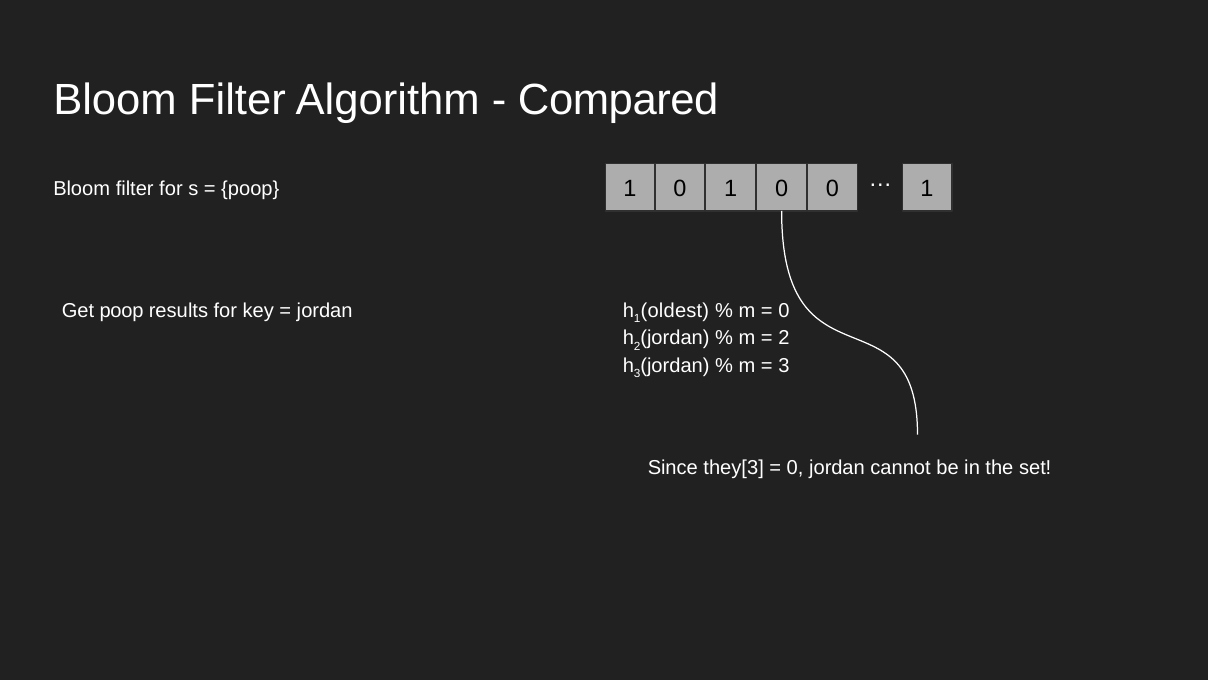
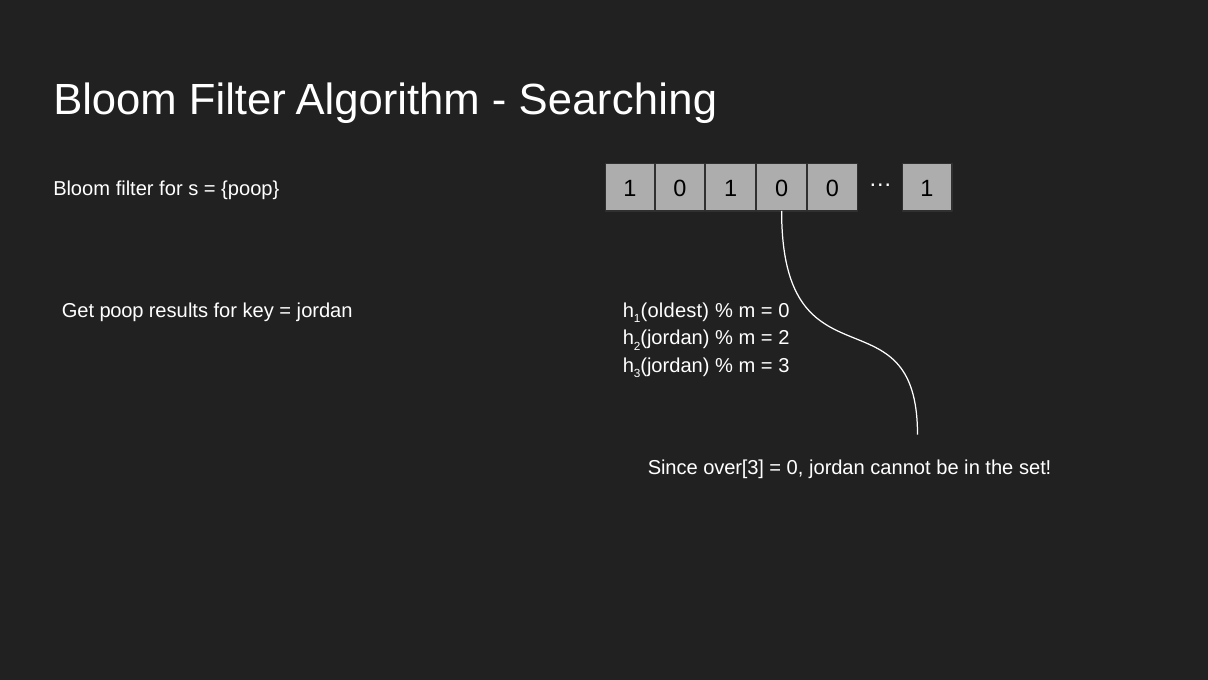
Compared: Compared -> Searching
they[3: they[3 -> over[3
